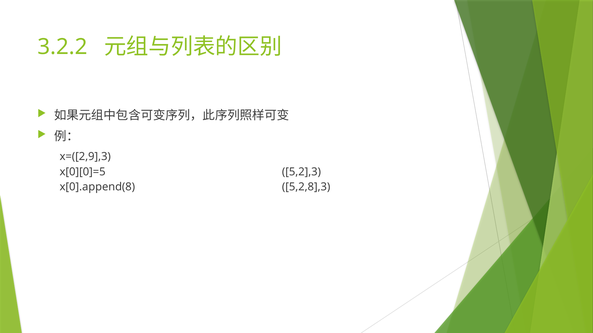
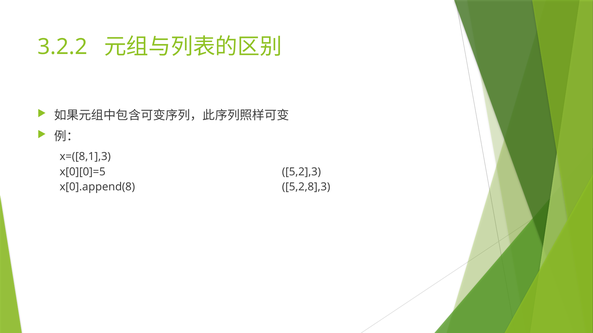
x=([2,9],3: x=([2,9],3 -> x=([8,1],3
